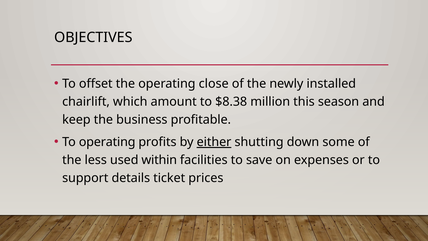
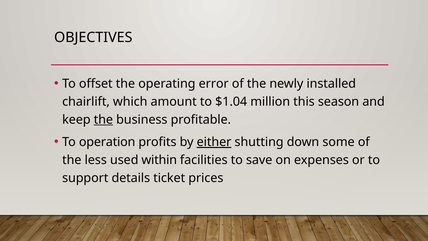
close: close -> error
$8.38: $8.38 -> $1.04
the at (103, 120) underline: none -> present
To operating: operating -> operation
